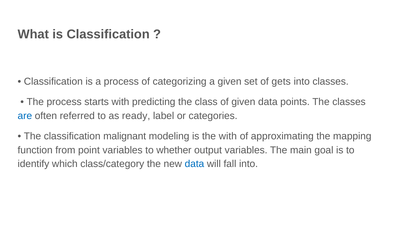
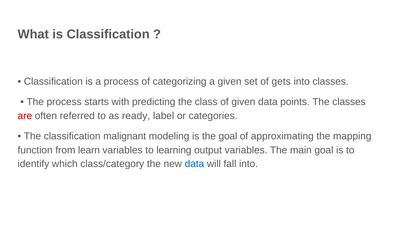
are colour: blue -> red
the with: with -> goal
point: point -> learn
whether: whether -> learning
